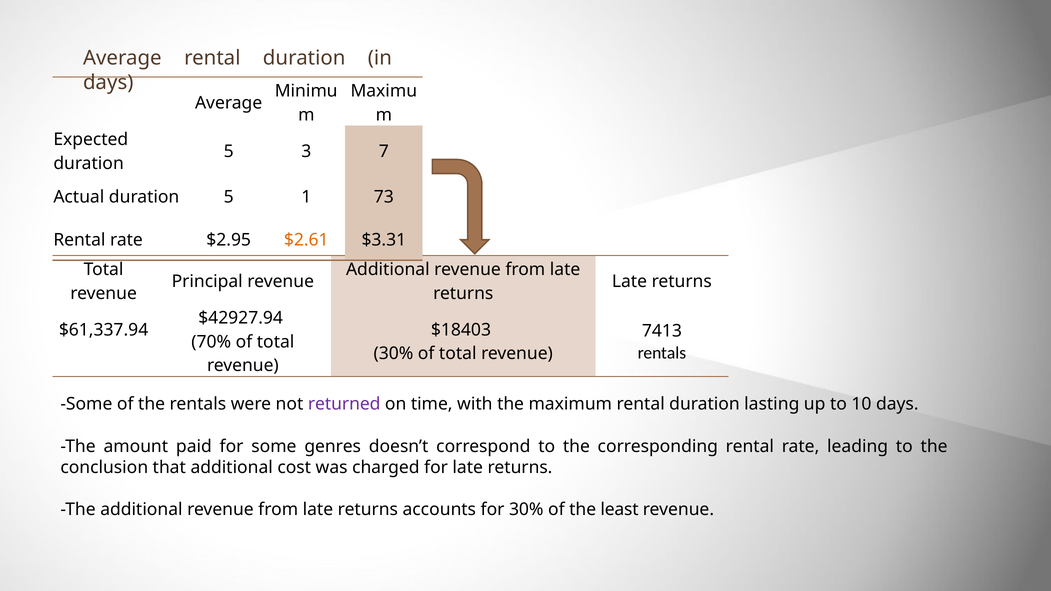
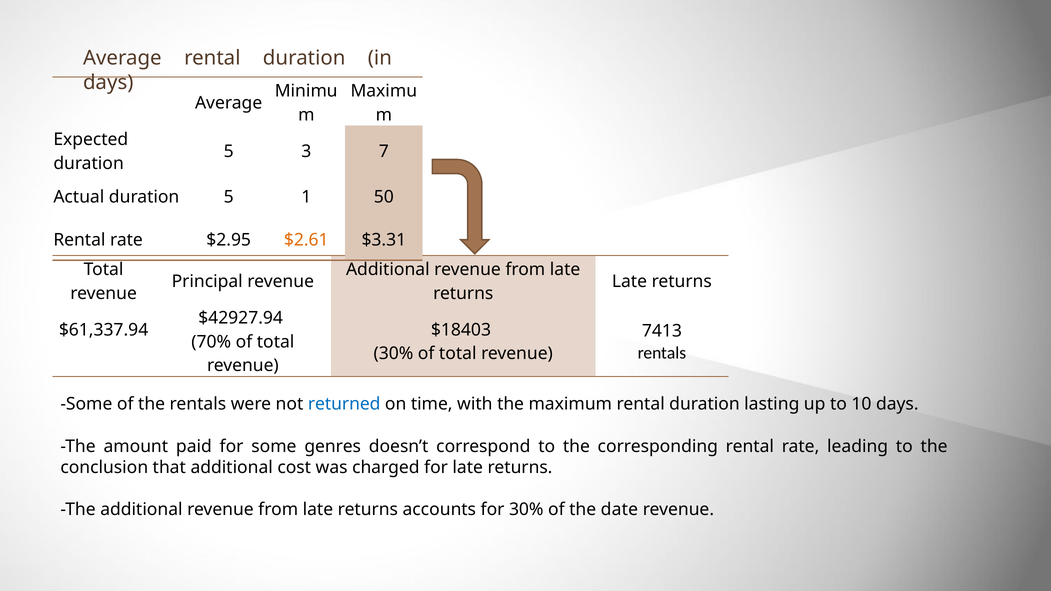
73: 73 -> 50
returned colour: purple -> blue
least: least -> date
